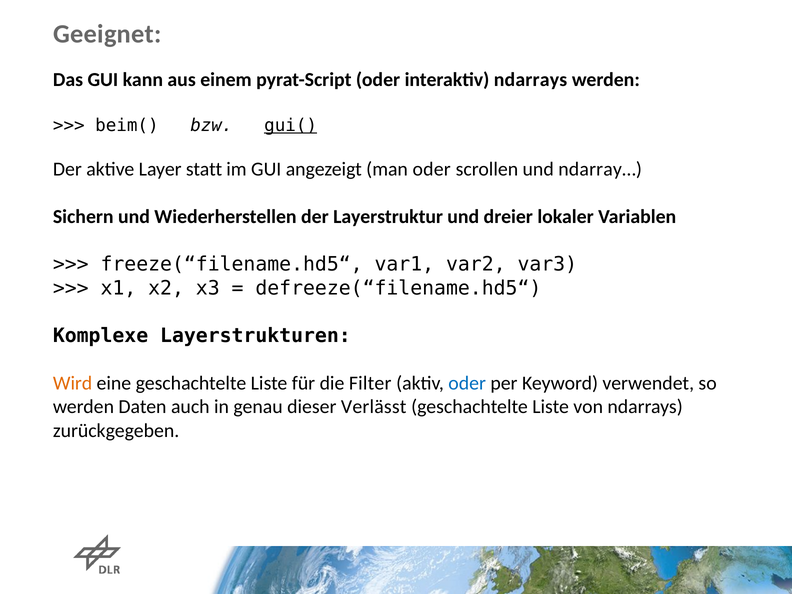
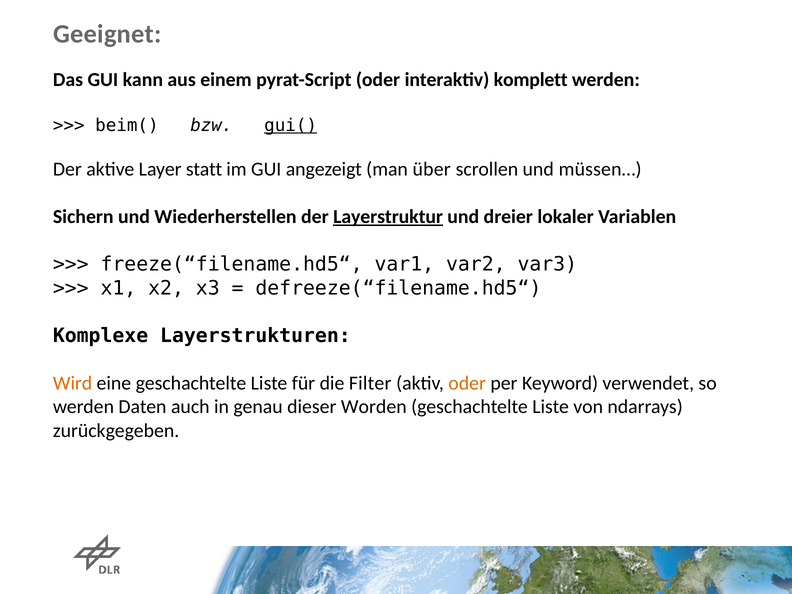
interaktiv ndarrays: ndarrays -> komplett
man oder: oder -> über
ndarray…: ndarray… -> müssen…
Layerstruktur underline: none -> present
oder at (467, 383) colour: blue -> orange
Verlässt: Verlässt -> Worden
